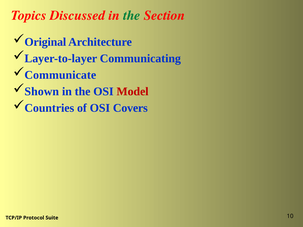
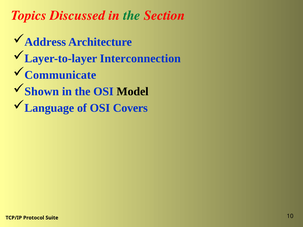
Original: Original -> Address
Communicating: Communicating -> Interconnection
Model colour: red -> black
Countries: Countries -> Language
